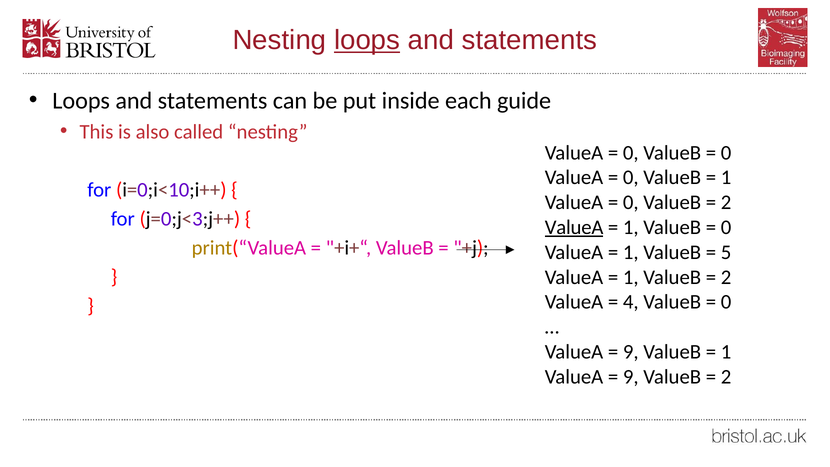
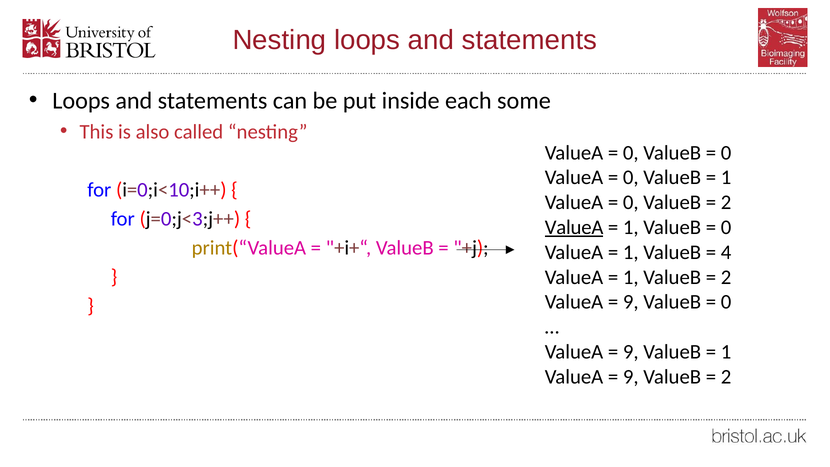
loops at (367, 40) underline: present -> none
guide: guide -> some
5: 5 -> 4
4 at (631, 302): 4 -> 9
